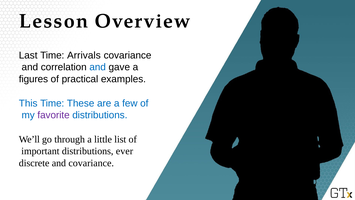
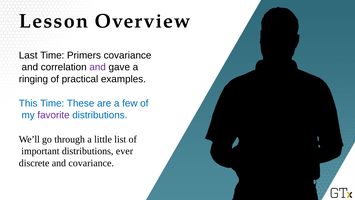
Arrivals: Arrivals -> Primers
and at (98, 67) colour: blue -> purple
figures: figures -> ringing
